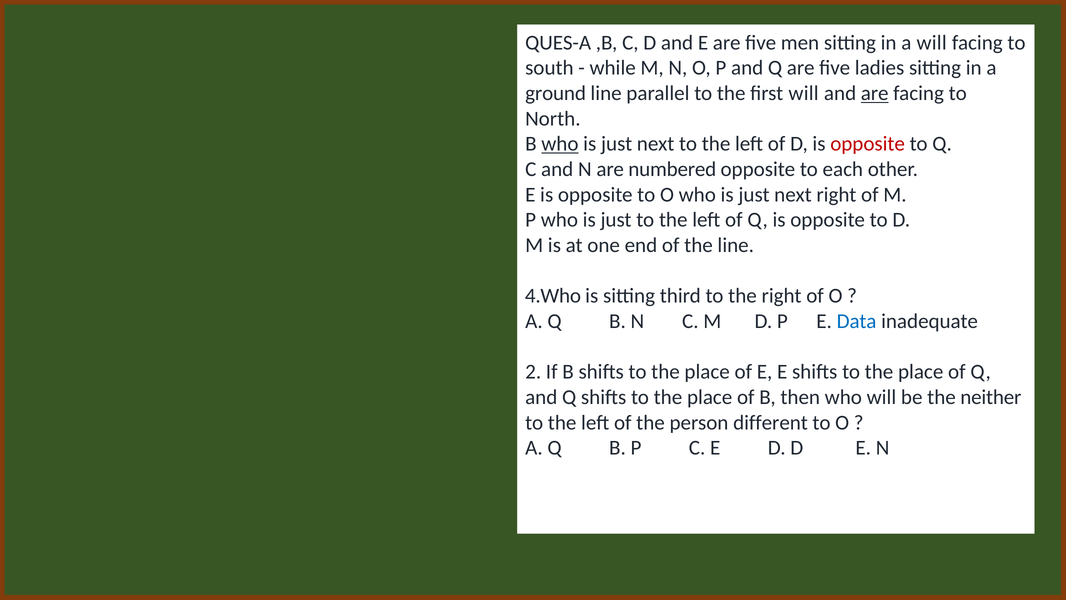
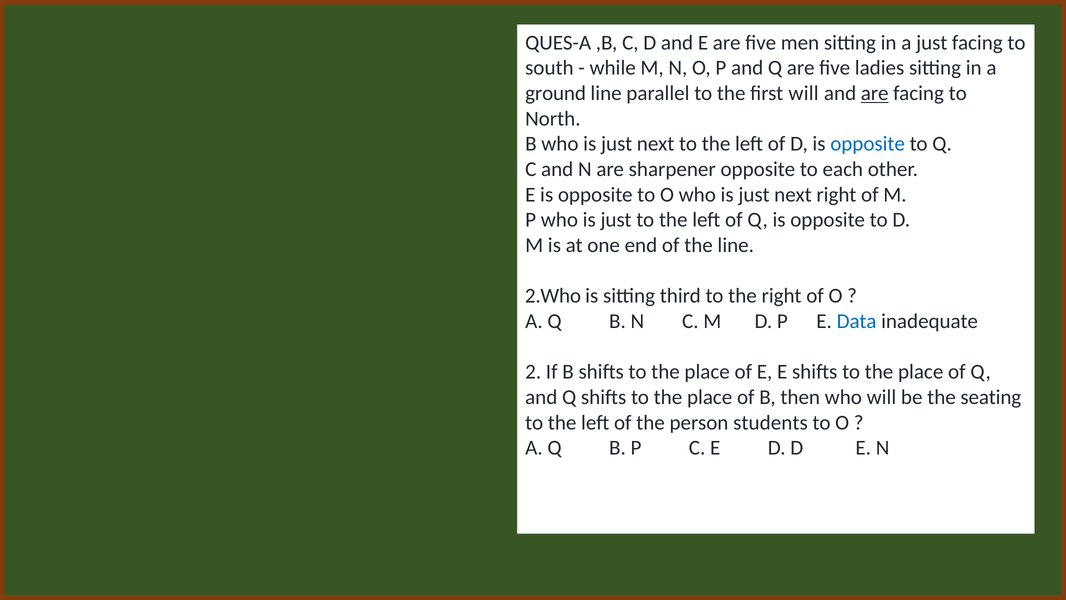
a will: will -> just
who at (560, 144) underline: present -> none
opposite at (868, 144) colour: red -> blue
numbered: numbered -> sharpener
4.Who: 4.Who -> 2.Who
neither: neither -> seating
different: different -> students
